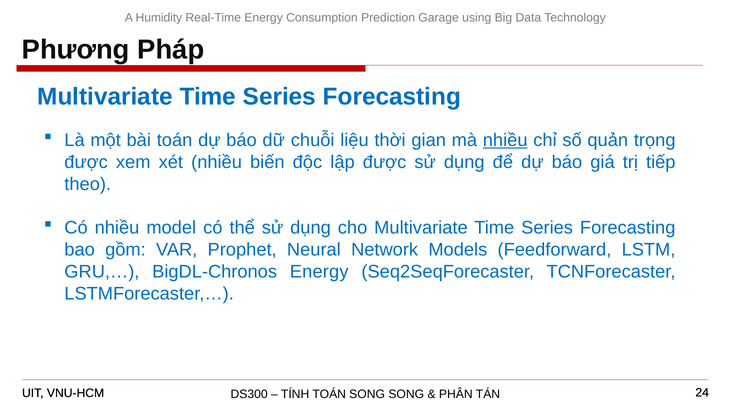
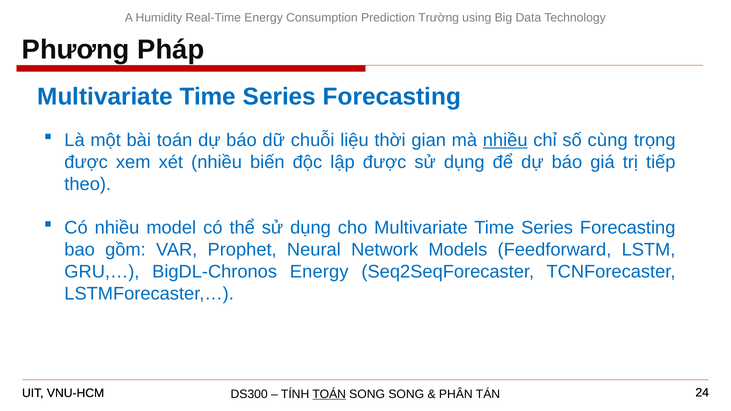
Garage: Garage -> Trường
quản: quản -> cùng
TOÁN at (329, 394) underline: none -> present
